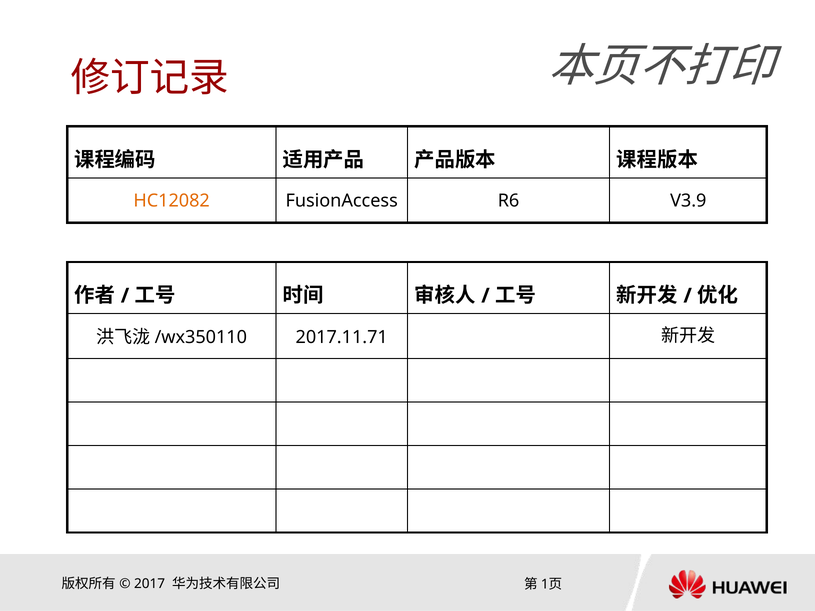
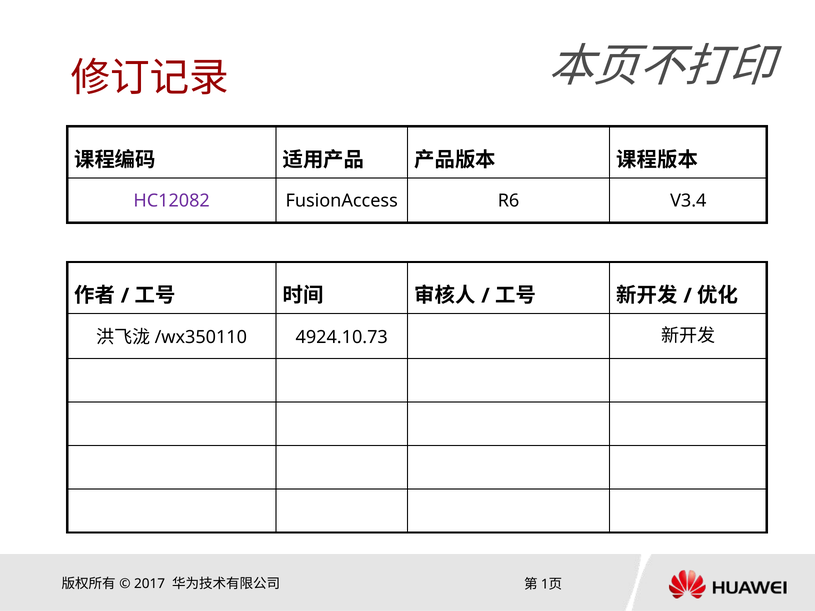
HC12082 colour: orange -> purple
V3.9: V3.9 -> V3.4
2017.11.71: 2017.11.71 -> 4924.10.73
